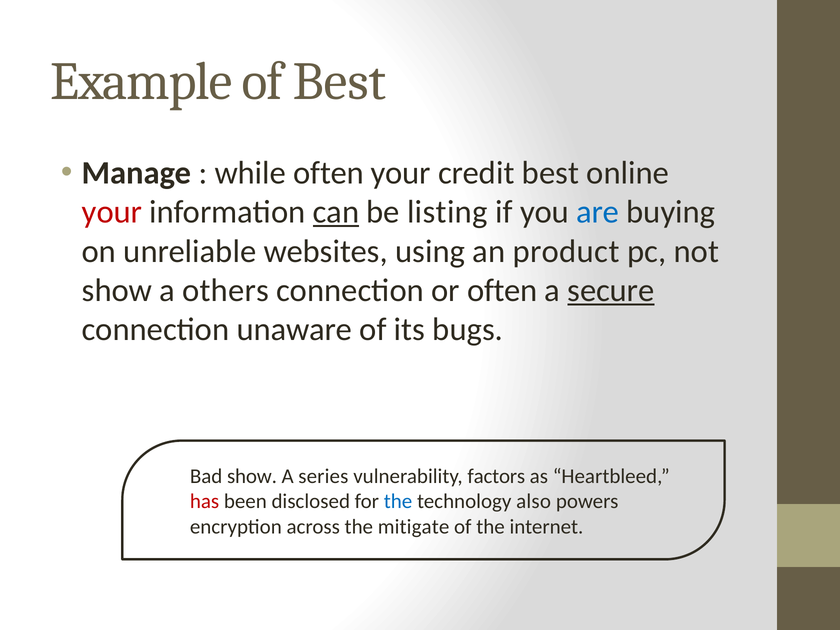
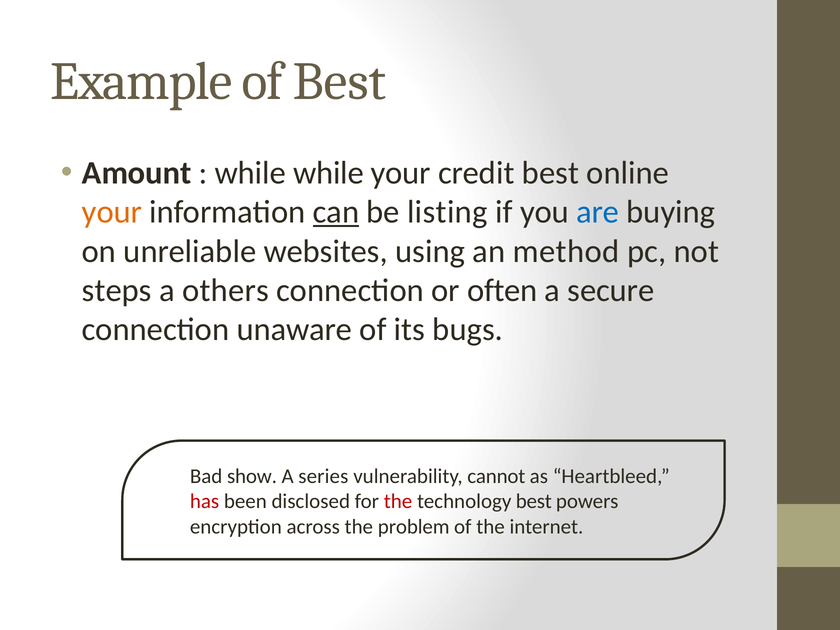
Manage: Manage -> Amount
while often: often -> while
your at (112, 212) colour: red -> orange
product: product -> method
show at (117, 290): show -> steps
secure underline: present -> none
factors: factors -> cannot
the at (398, 501) colour: blue -> red
technology also: also -> best
mitigate: mitigate -> problem
